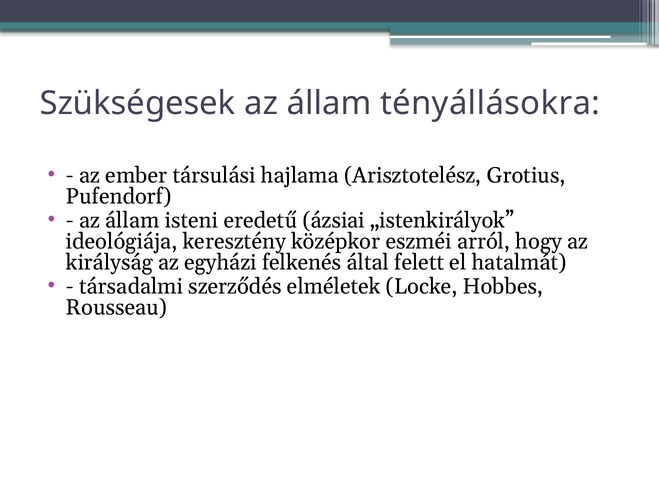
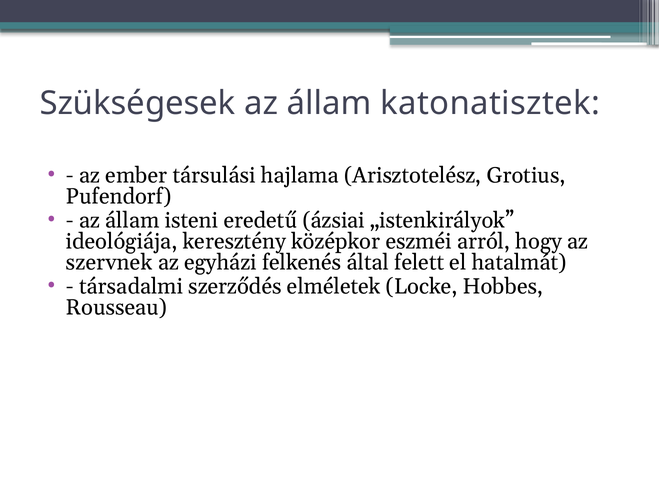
tényállásokra: tényállásokra -> katonatisztek
királyság: királyság -> szervnek
